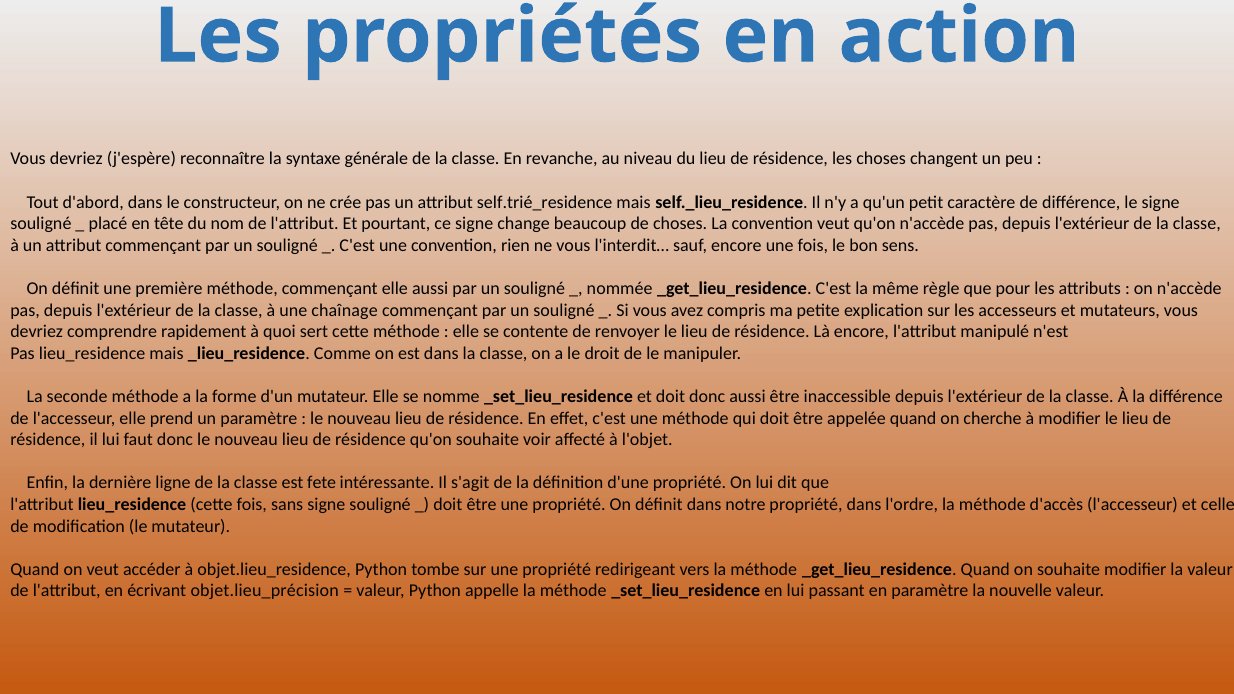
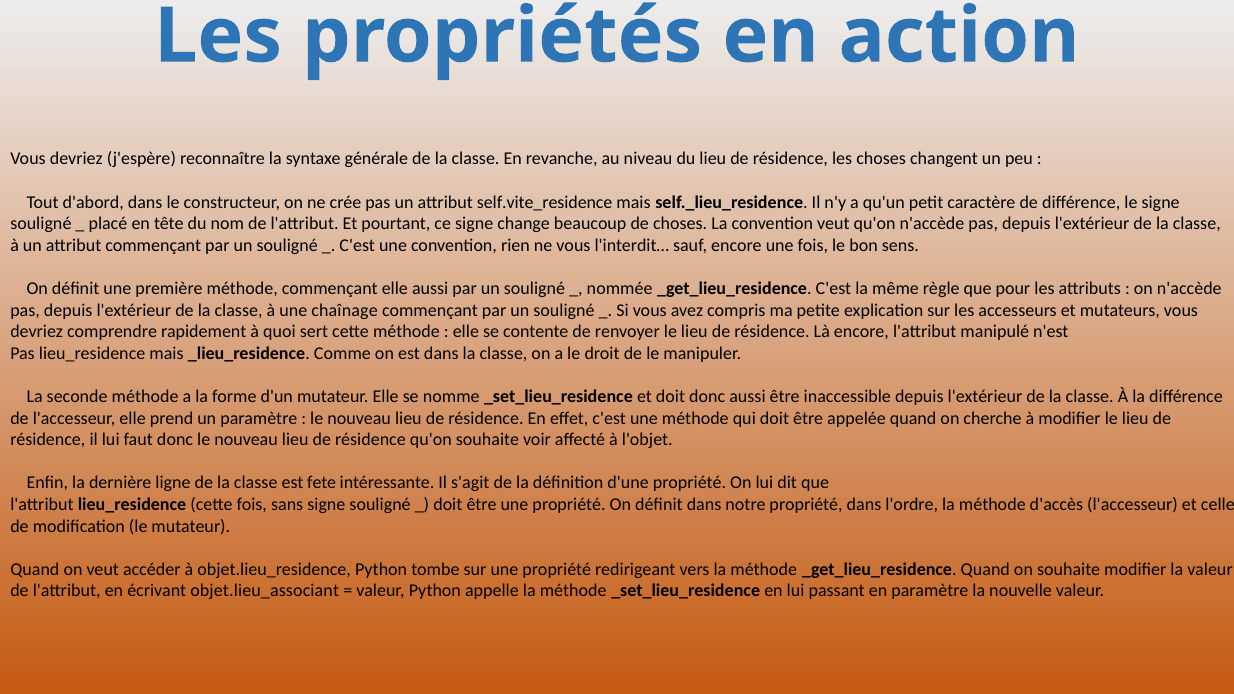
self.trié_residence: self.trié_residence -> self.vite_residence
objet.lieu_précision: objet.lieu_précision -> objet.lieu_associant
